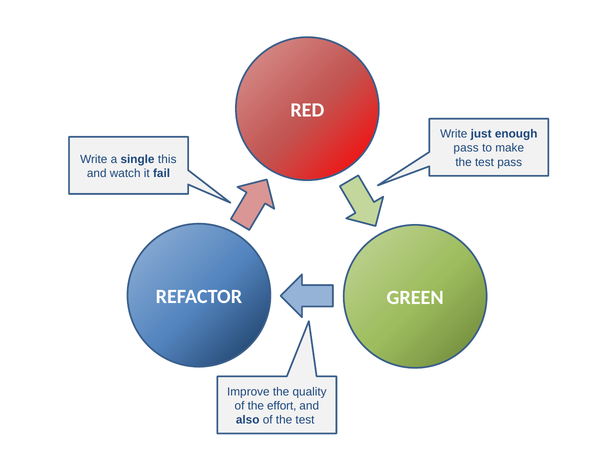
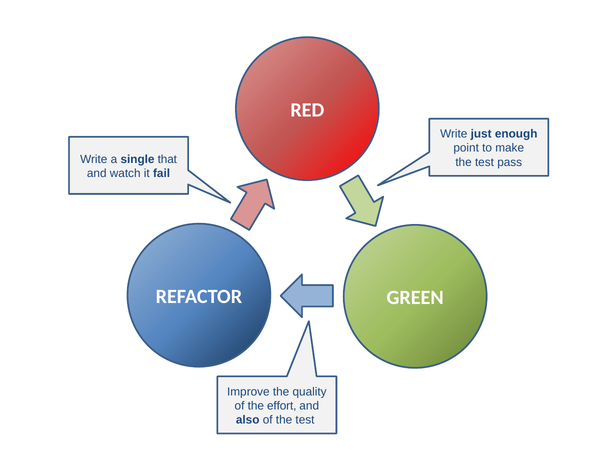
pass at (466, 148): pass -> point
this: this -> that
